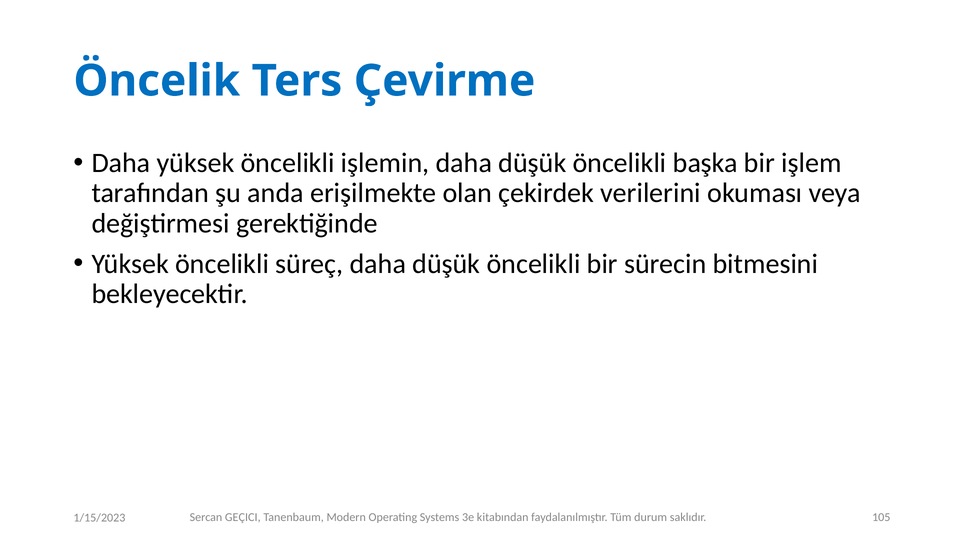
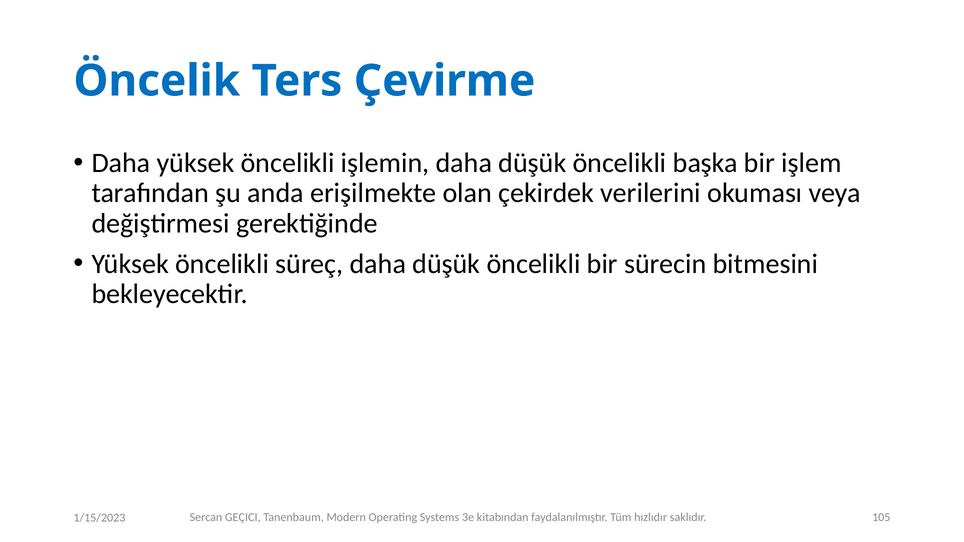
durum: durum -> hızlıdır
